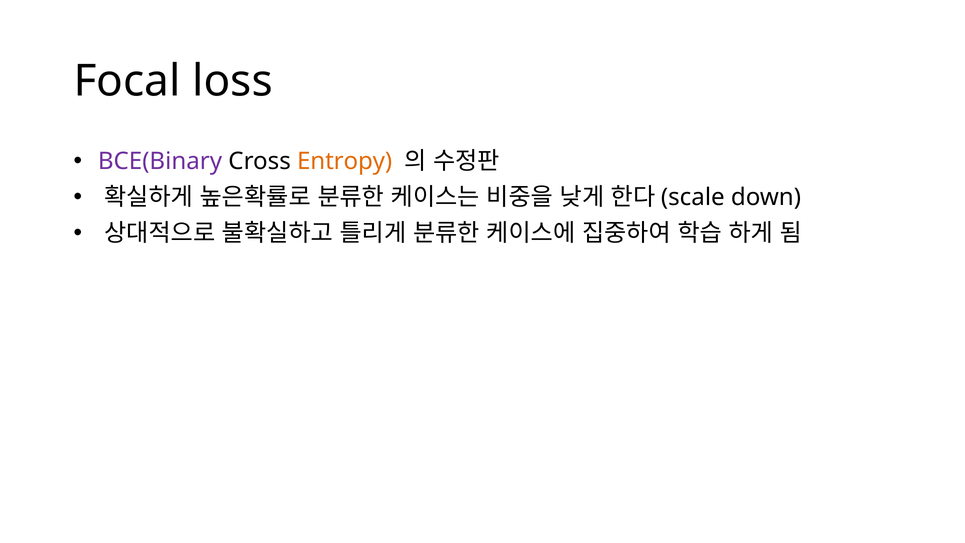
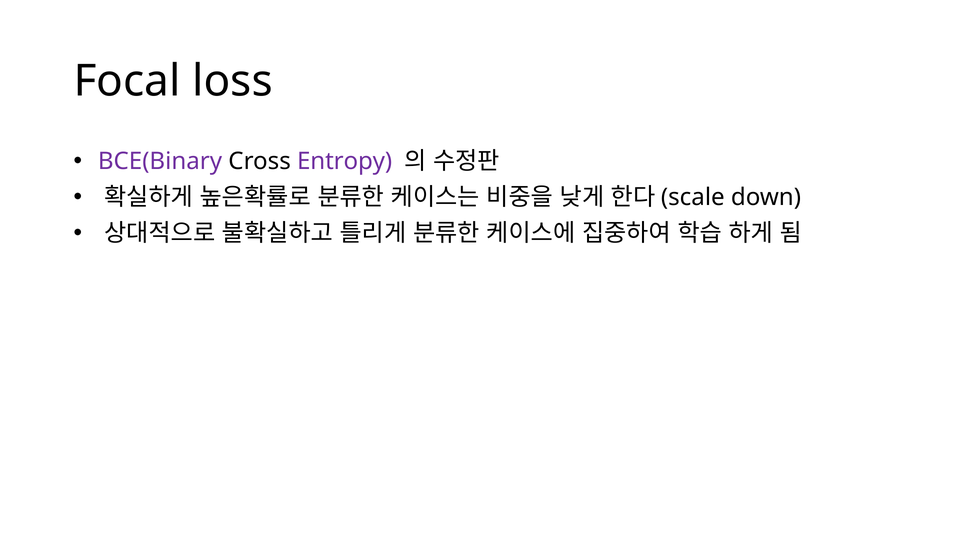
Entropy colour: orange -> purple
